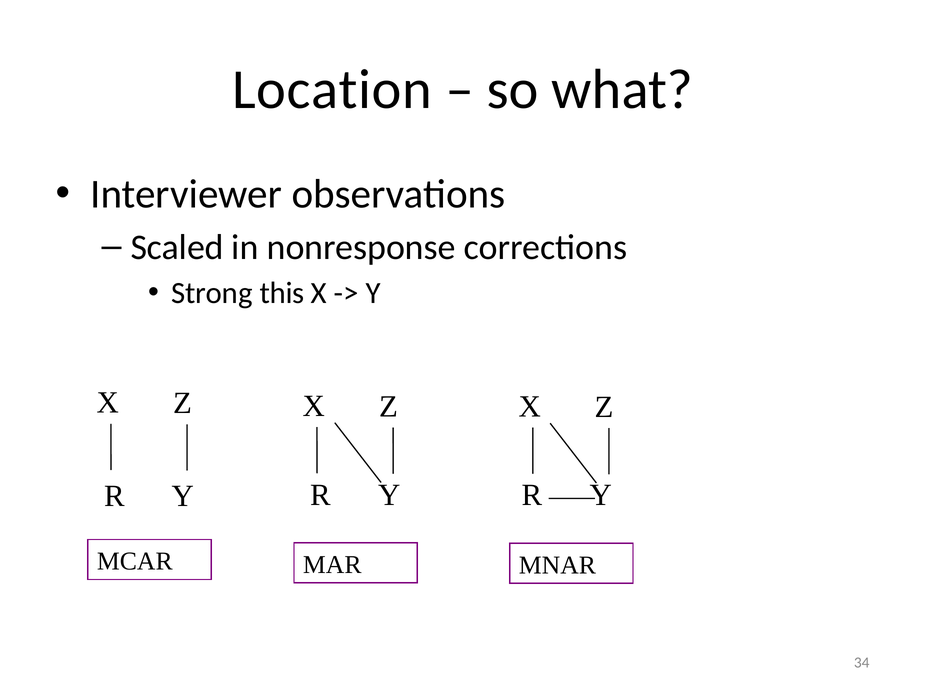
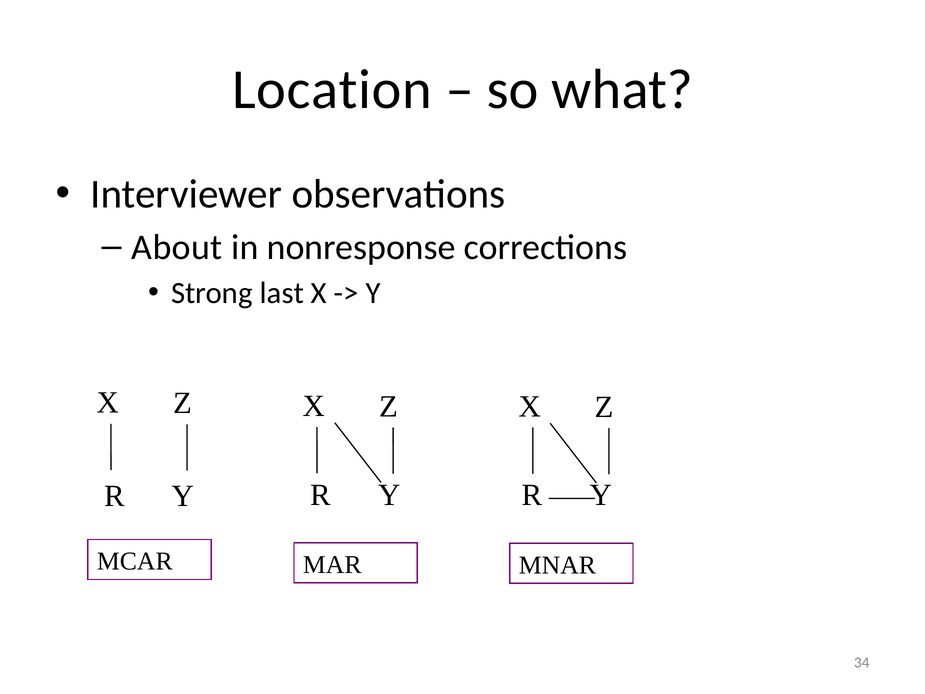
Scaled: Scaled -> About
this: this -> last
